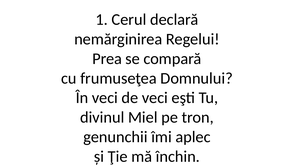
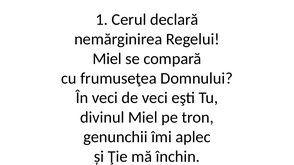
Prea at (107, 59): Prea -> Miel
